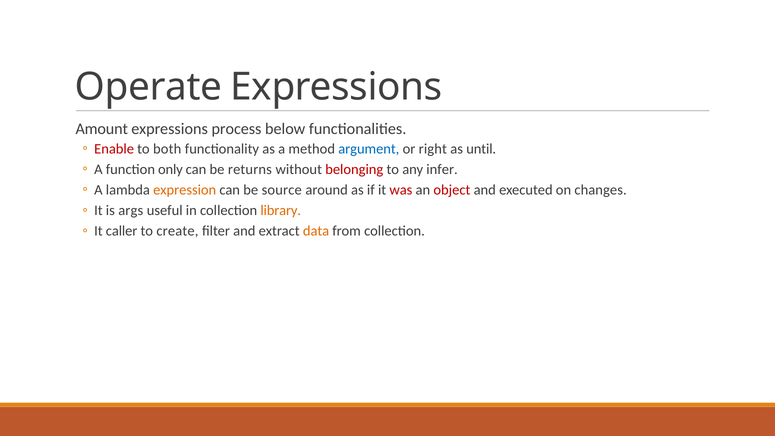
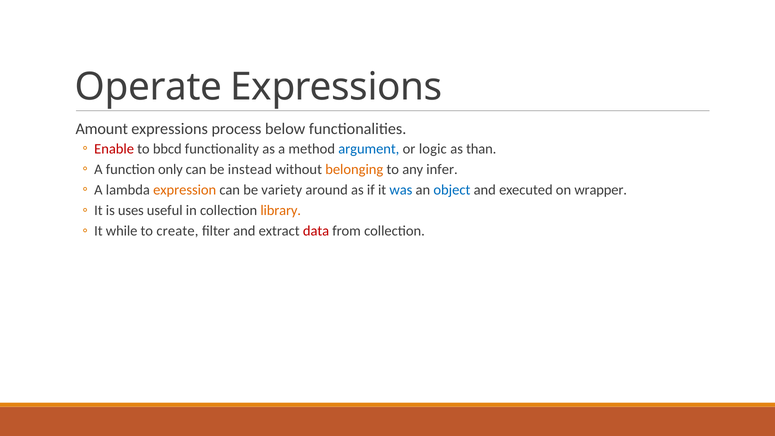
both: both -> bbcd
right: right -> logic
until: until -> than
returns: returns -> instead
belonging colour: red -> orange
source: source -> variety
was colour: red -> blue
object colour: red -> blue
changes: changes -> wrapper
args: args -> uses
caller: caller -> while
data colour: orange -> red
